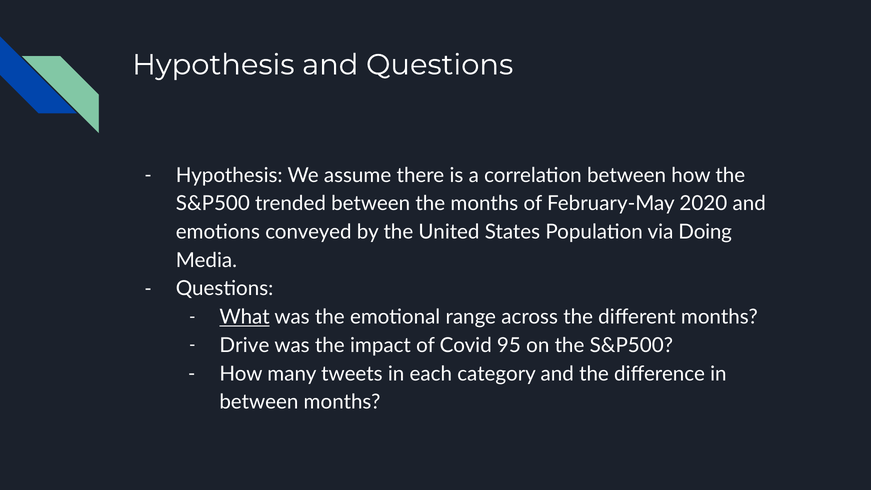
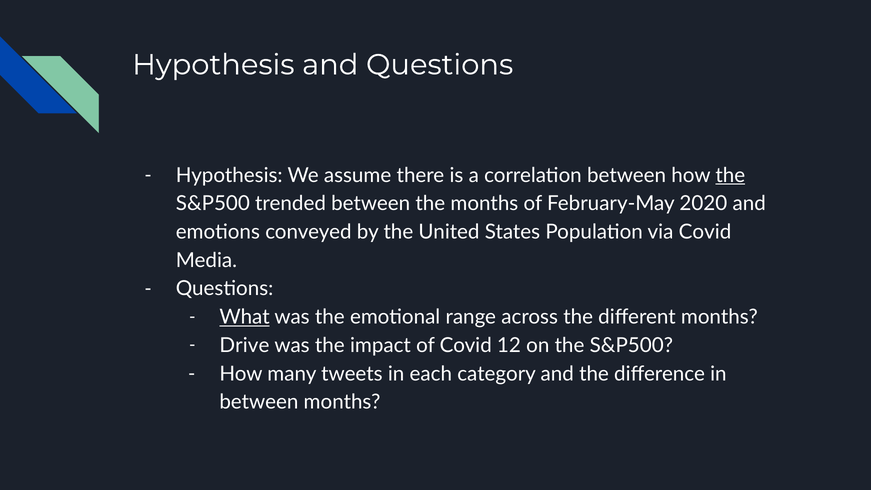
the at (730, 175) underline: none -> present
via Doing: Doing -> Covid
95: 95 -> 12
